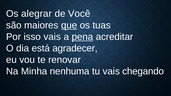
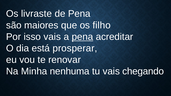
alegrar: alegrar -> livraste
de Você: Você -> Pena
que underline: present -> none
tuas: tuas -> filho
agradecer: agradecer -> prosperar
